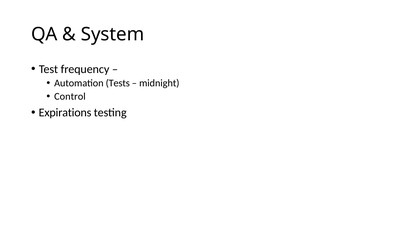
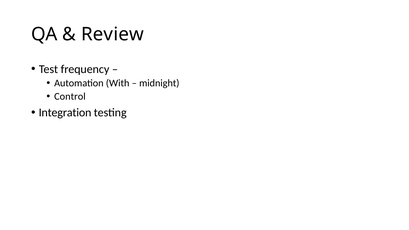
System: System -> Review
Tests: Tests -> With
Expirations: Expirations -> Integration
